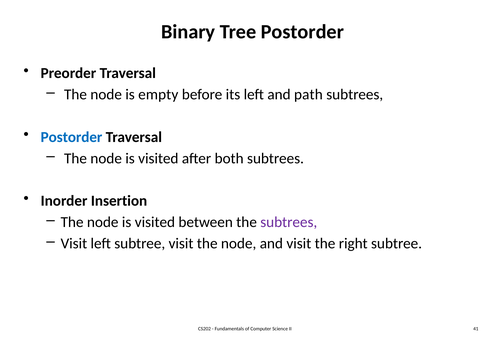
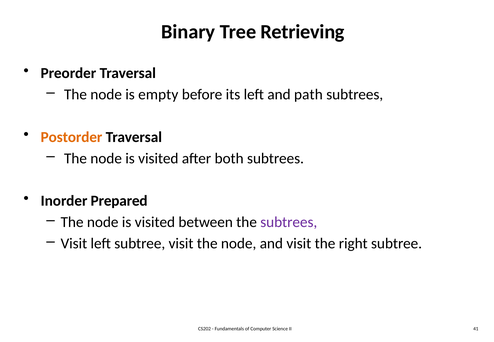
Tree Postorder: Postorder -> Retrieving
Postorder at (71, 137) colour: blue -> orange
Insertion: Insertion -> Prepared
